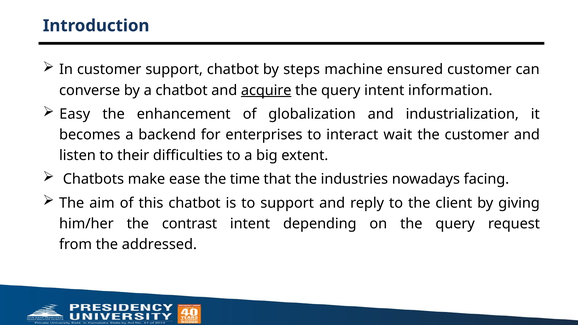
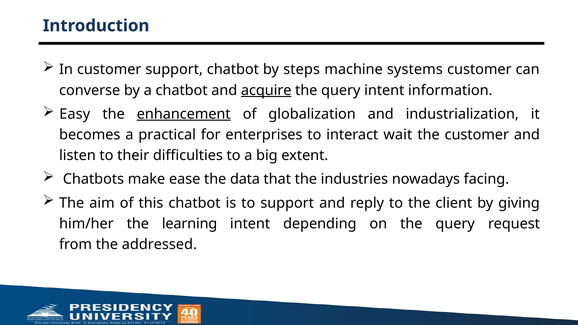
ensured: ensured -> systems
enhancement underline: none -> present
backend: backend -> practical
time: time -> data
contrast: contrast -> learning
